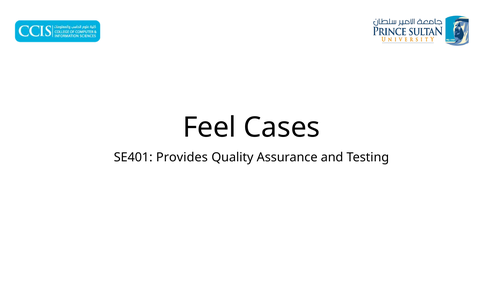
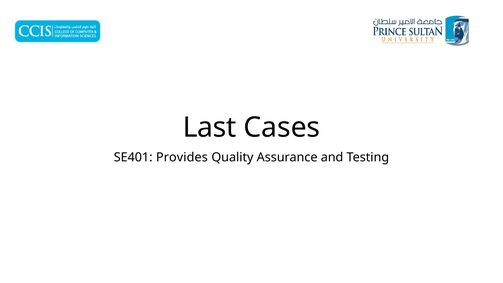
Feel: Feel -> Last
